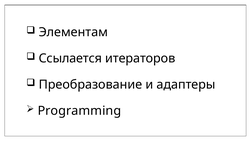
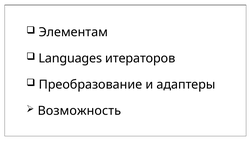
Ссылается: Ссылается -> Languages
Programming: Programming -> Возможность
